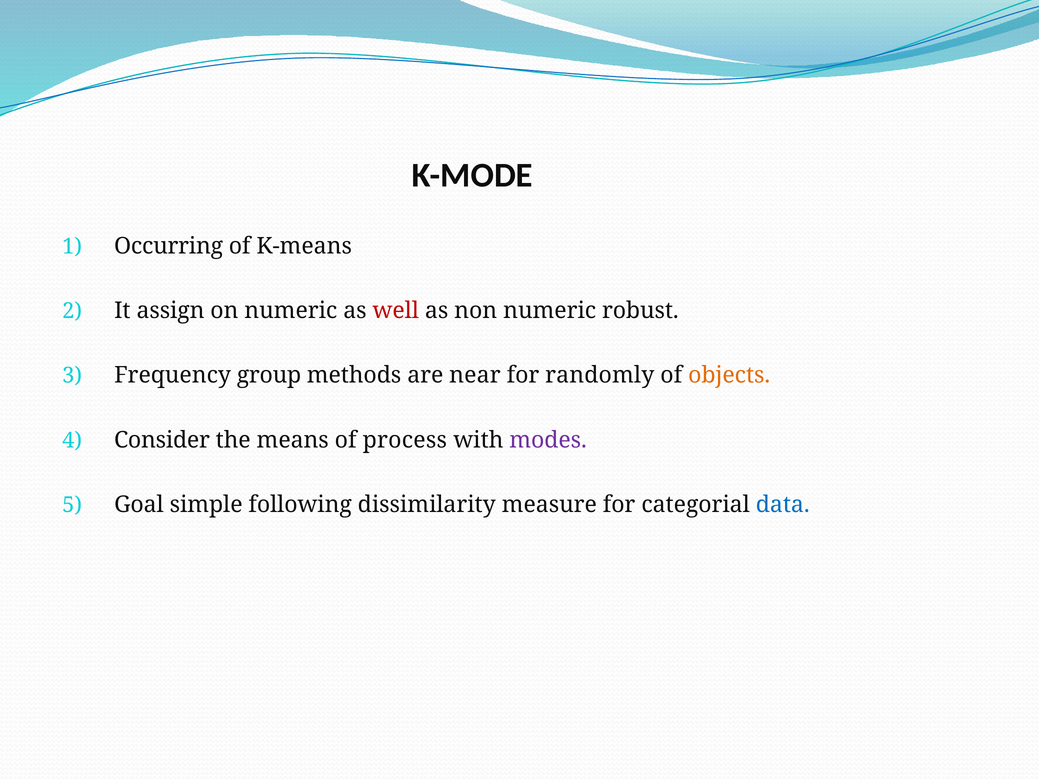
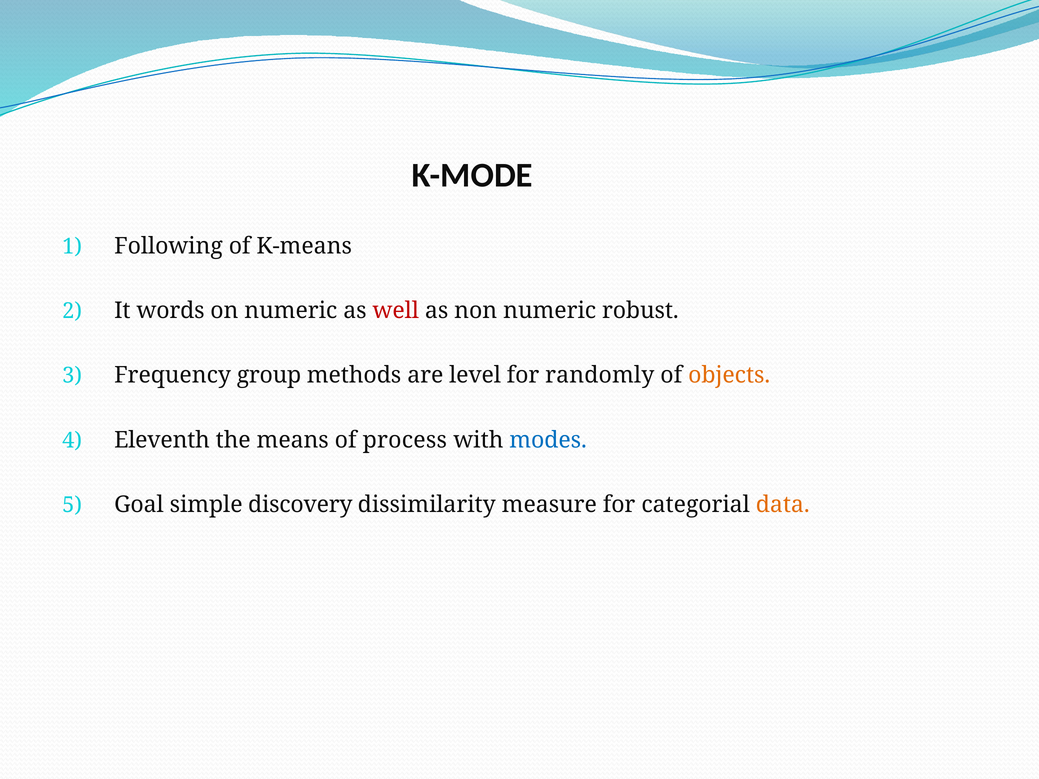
Occurring: Occurring -> Following
assign: assign -> words
near: near -> level
Consider: Consider -> Eleventh
modes colour: purple -> blue
following: following -> discovery
data colour: blue -> orange
